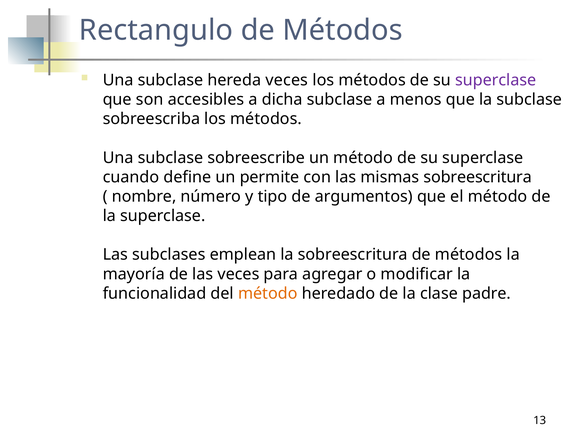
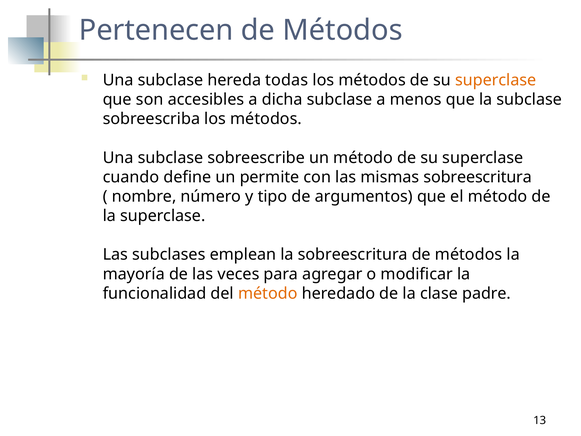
Rectangulo: Rectangulo -> Pertenecen
hereda veces: veces -> todas
superclase at (496, 80) colour: purple -> orange
